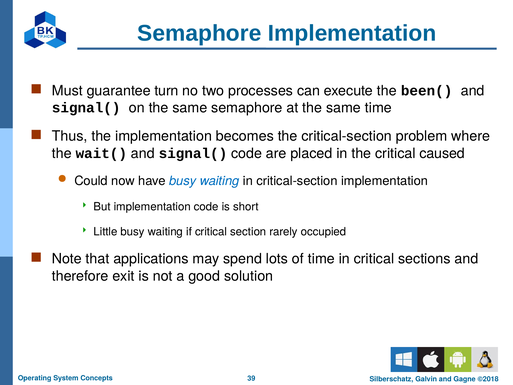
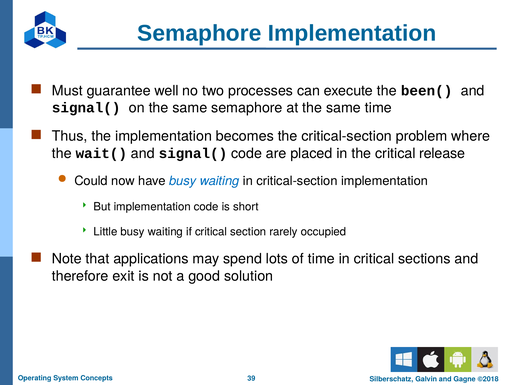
turn: turn -> well
caused: caused -> release
